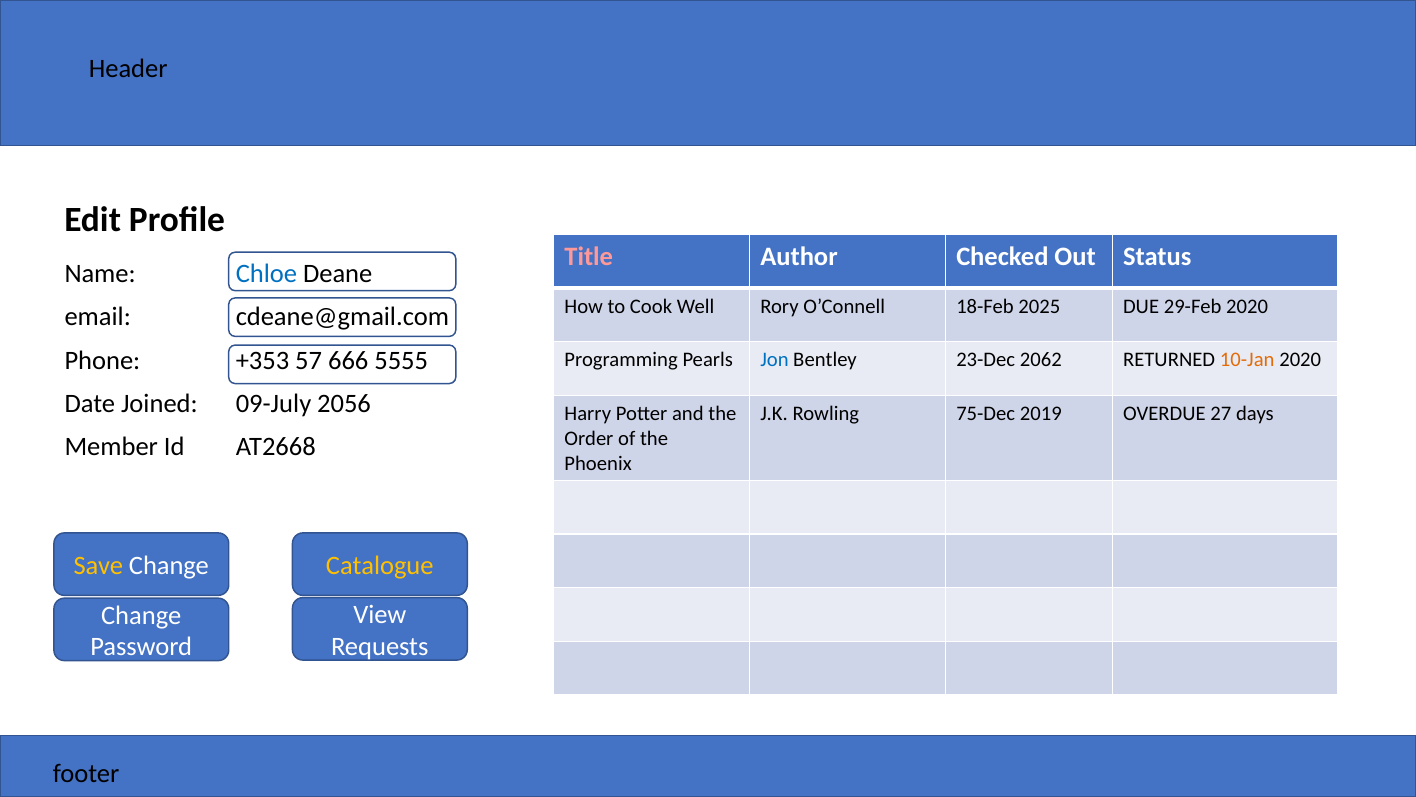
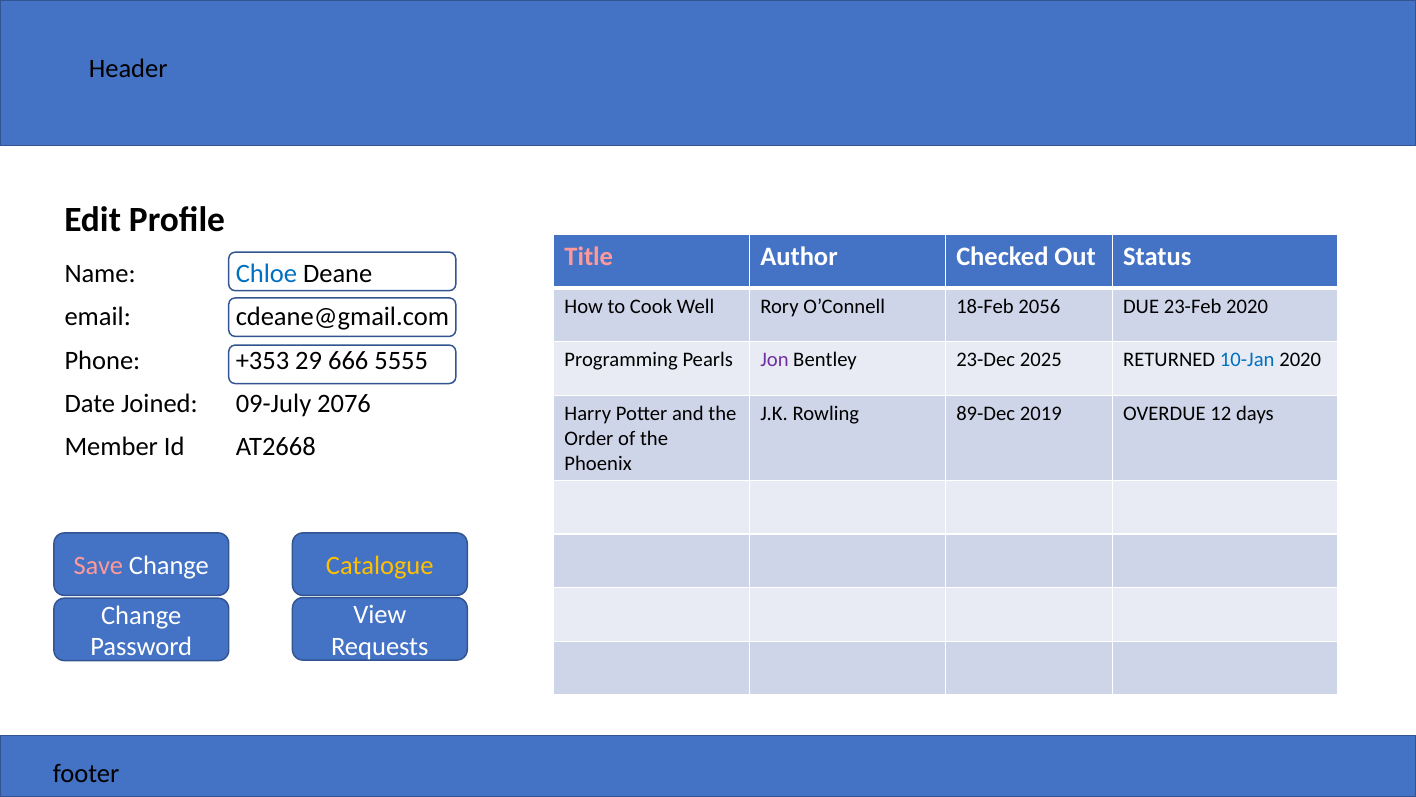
2025: 2025 -> 2056
29-Feb: 29-Feb -> 23-Feb
57: 57 -> 29
Jon colour: blue -> purple
2062: 2062 -> 2025
10-Jan colour: orange -> blue
2056: 2056 -> 2076
75-Dec: 75-Dec -> 89-Dec
27: 27 -> 12
Save colour: yellow -> pink
